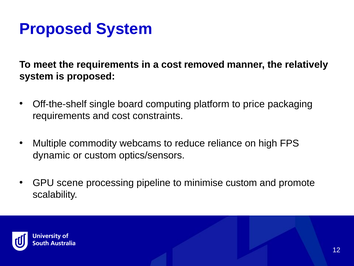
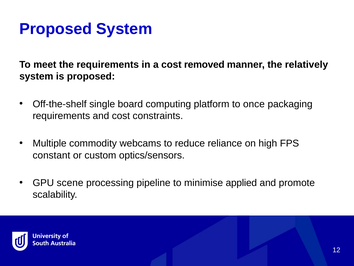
price: price -> once
dynamic: dynamic -> constant
minimise custom: custom -> applied
